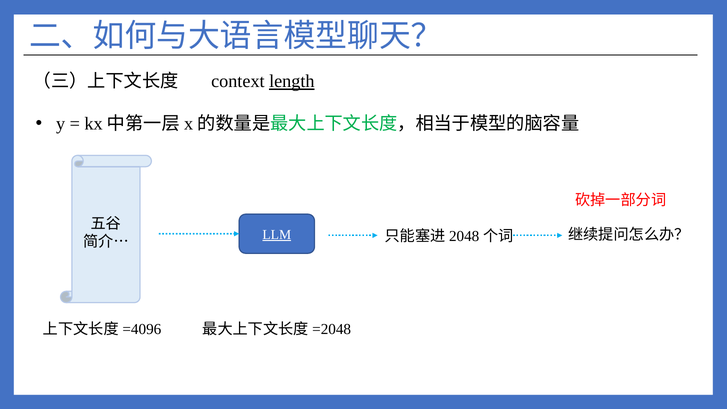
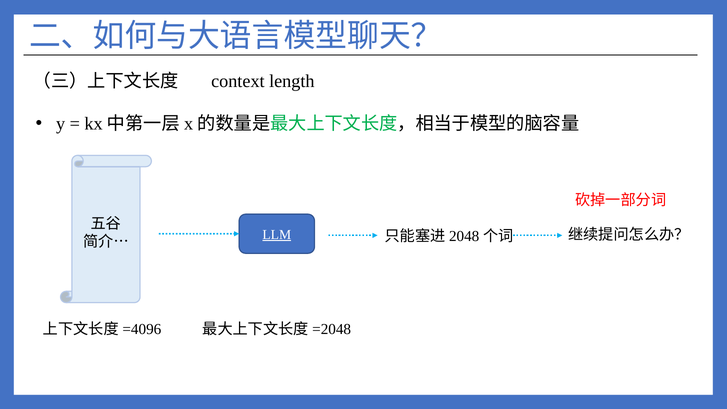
length underline: present -> none
